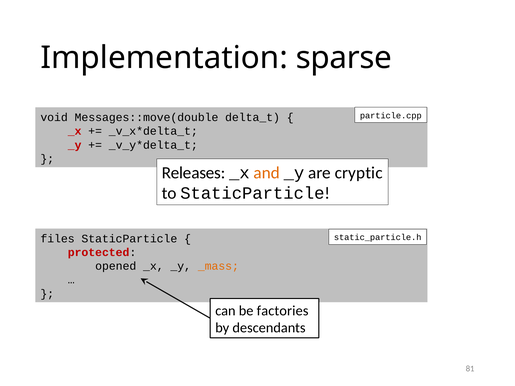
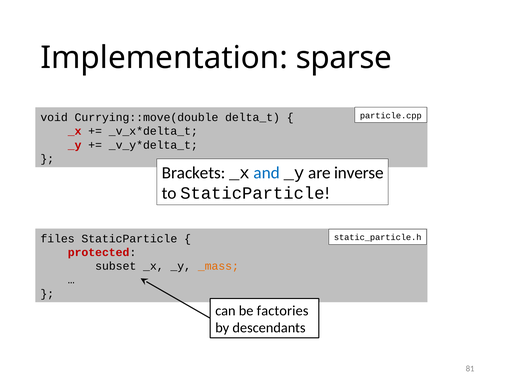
Messages::move(double: Messages::move(double -> Currying::move(double
Releases: Releases -> Brackets
and colour: orange -> blue
cryptic: cryptic -> inverse
opened: opened -> subset
